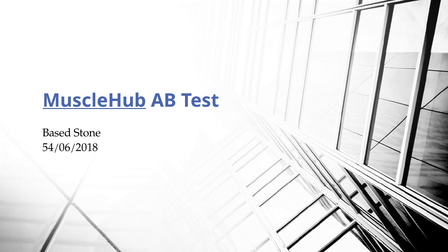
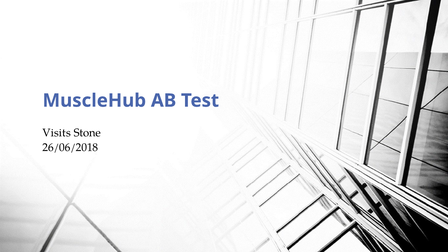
MuscleHub underline: present -> none
Based: Based -> Visits
54/06/2018: 54/06/2018 -> 26/06/2018
